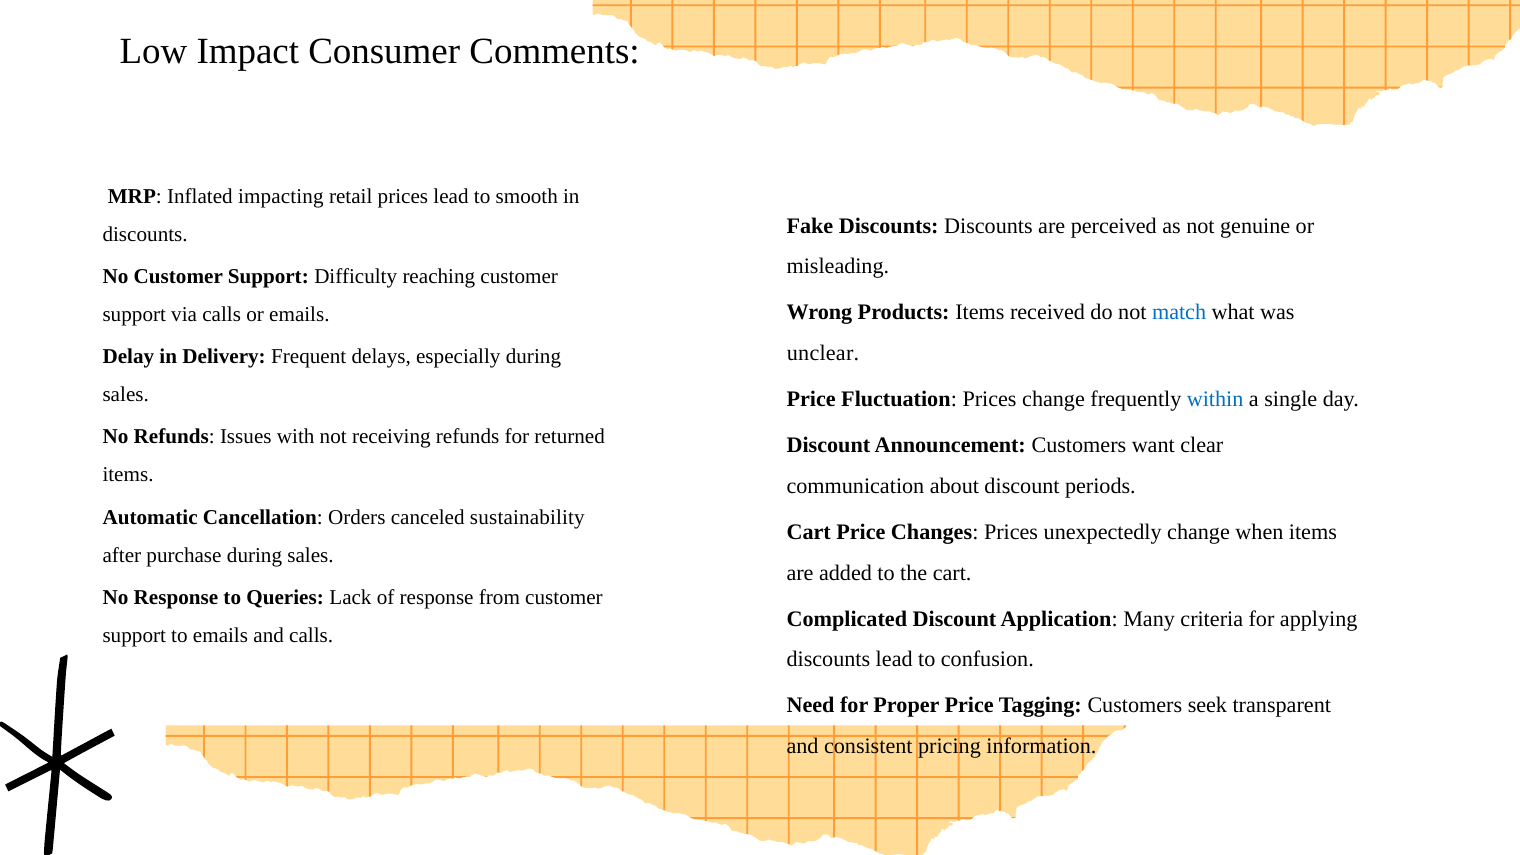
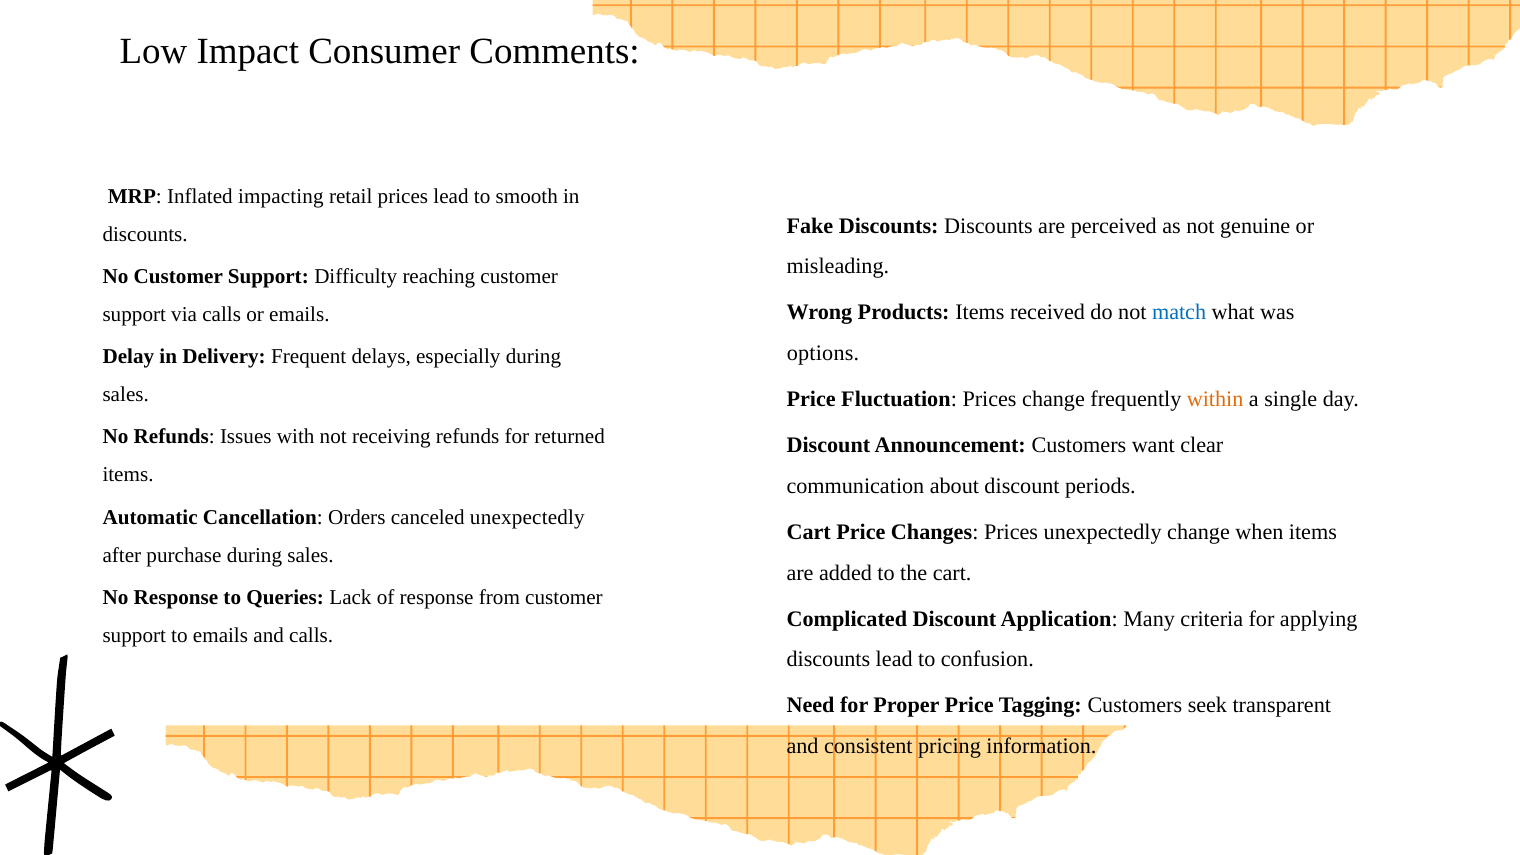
unclear: unclear -> options
within colour: blue -> orange
canceled sustainability: sustainability -> unexpectedly
